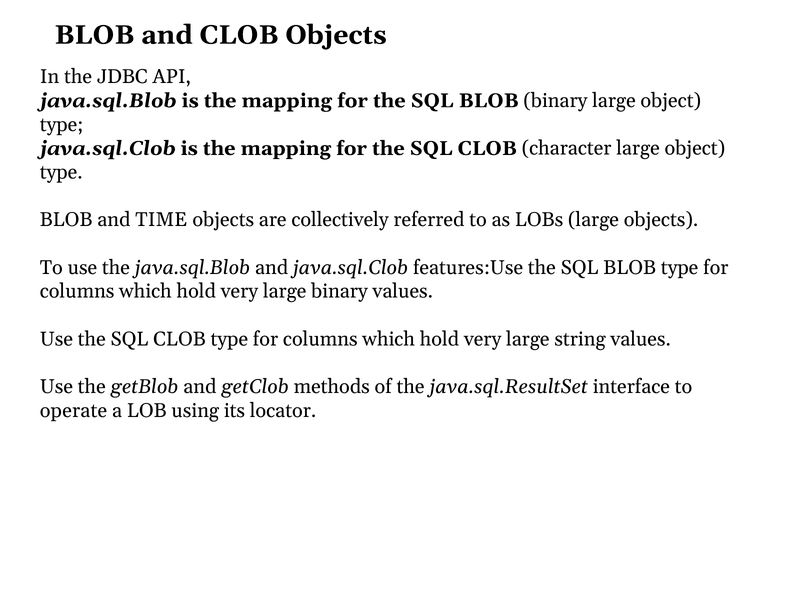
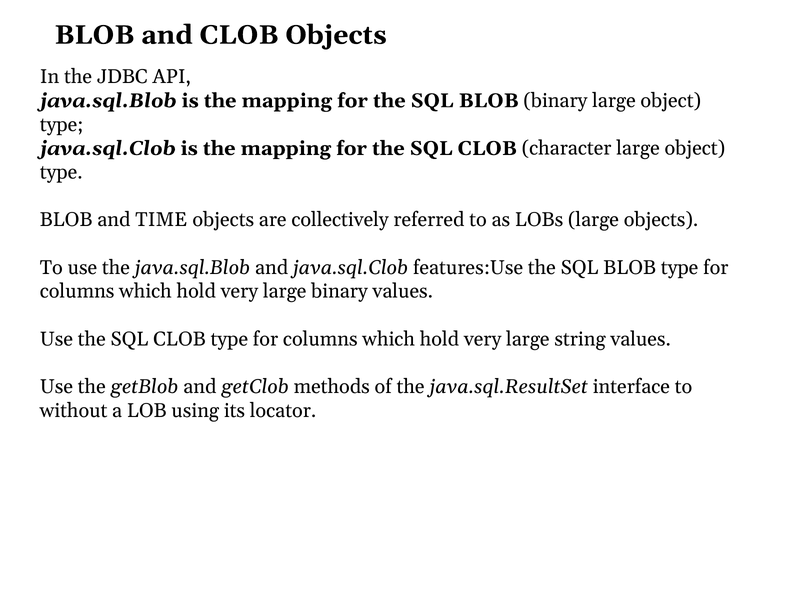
operate: operate -> without
